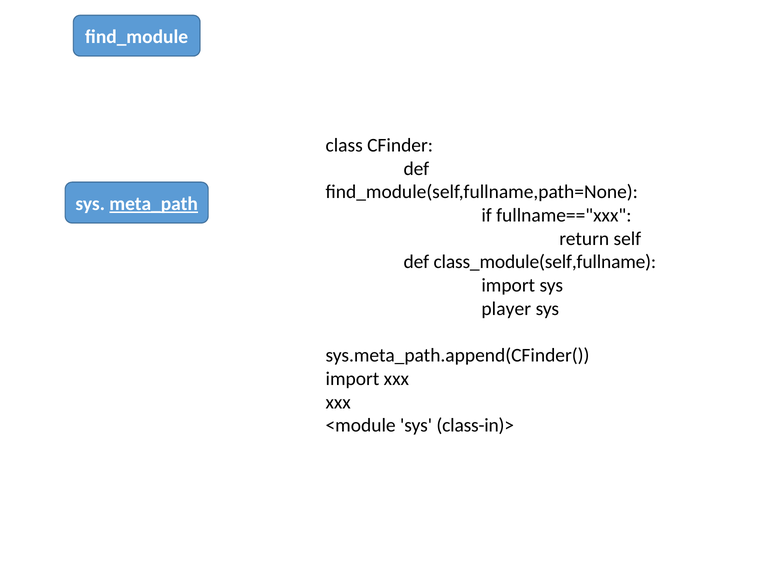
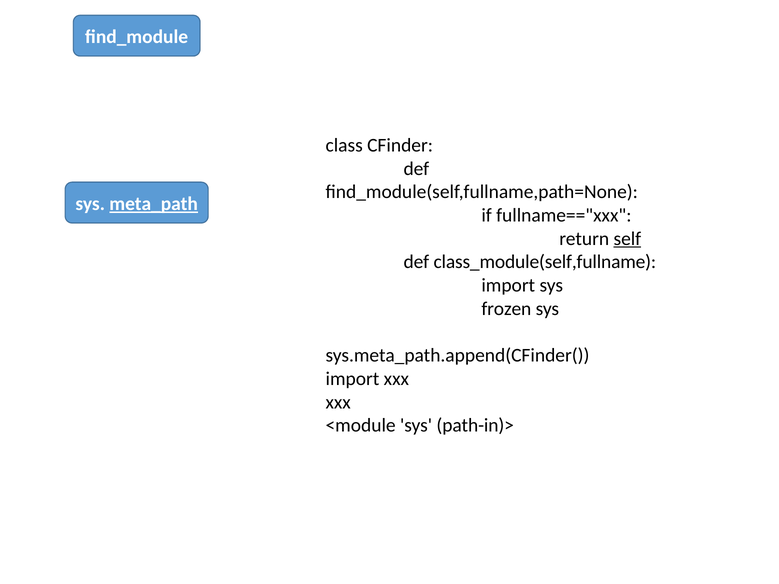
self underline: none -> present
player: player -> frozen
class-in)>: class-in)> -> path-in)>
